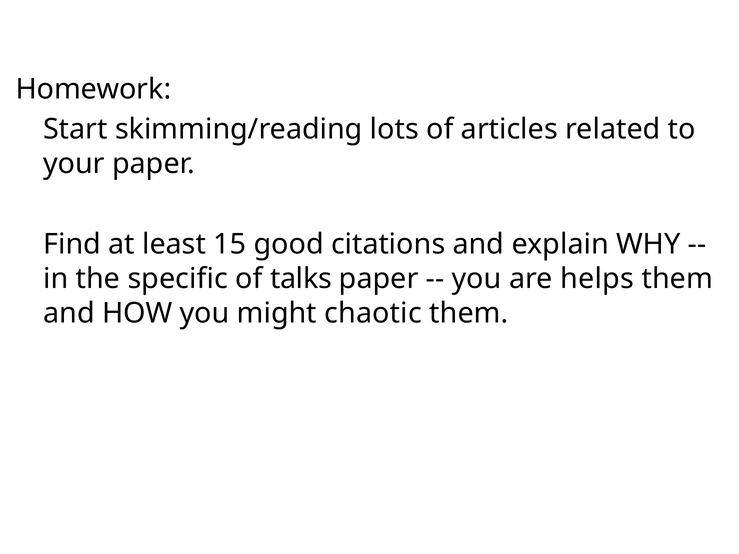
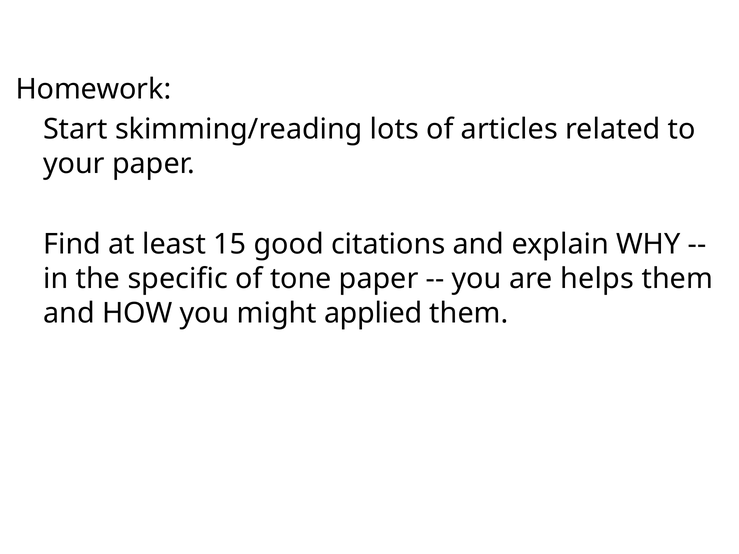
talks: talks -> tone
chaotic: chaotic -> applied
